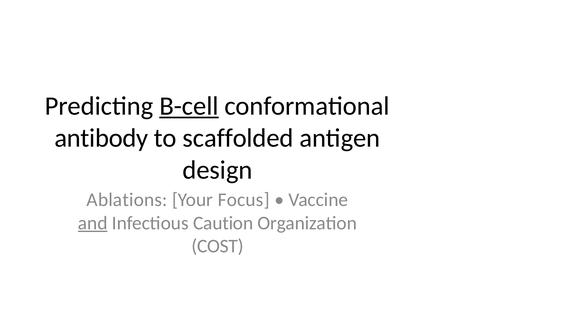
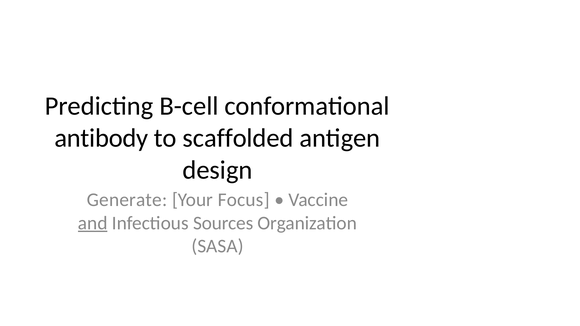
B-cell underline: present -> none
Ablations: Ablations -> Generate
Caution: Caution -> Sources
COST: COST -> SASA
